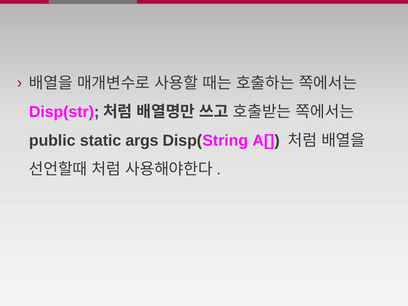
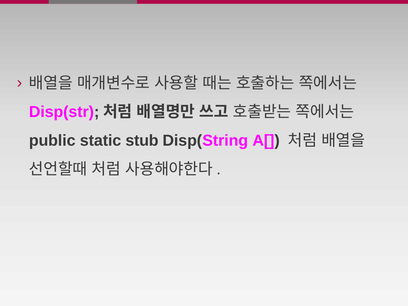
args: args -> stub
